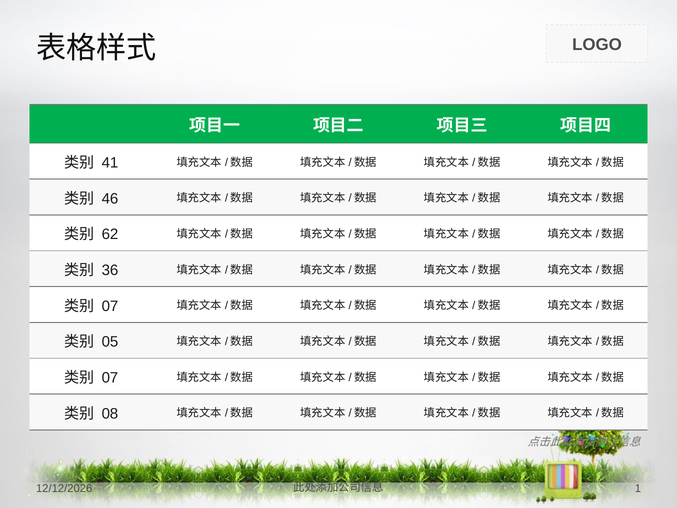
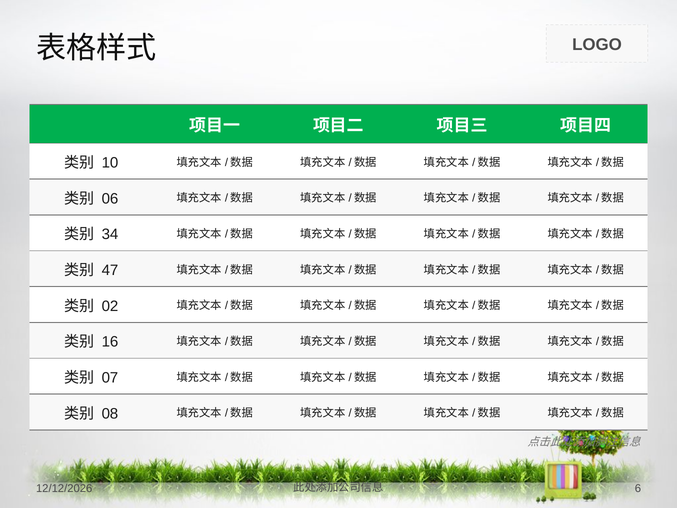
41: 41 -> 10
46: 46 -> 06
62: 62 -> 34
36: 36 -> 47
07 at (110, 306): 07 -> 02
05: 05 -> 16
1: 1 -> 6
